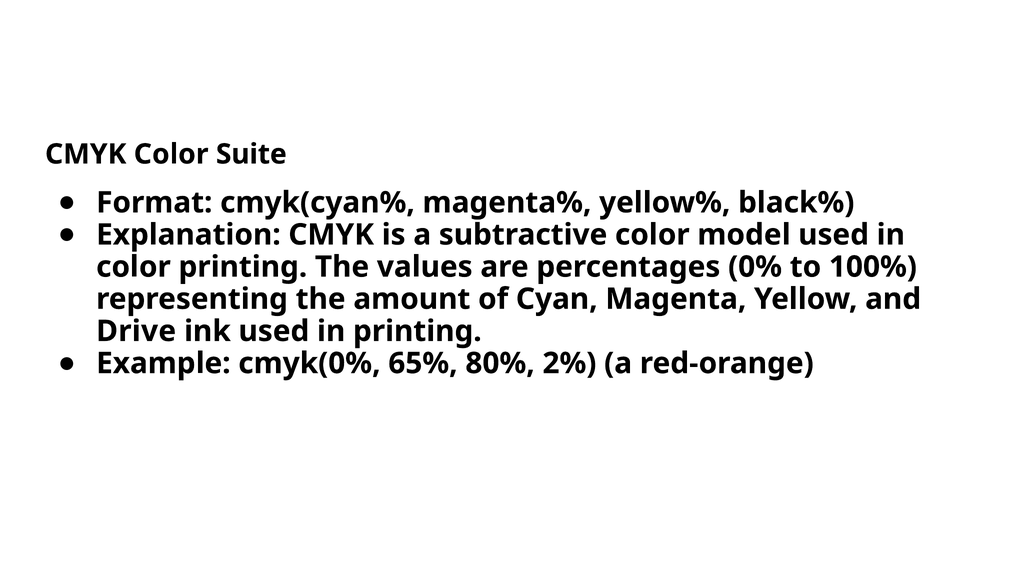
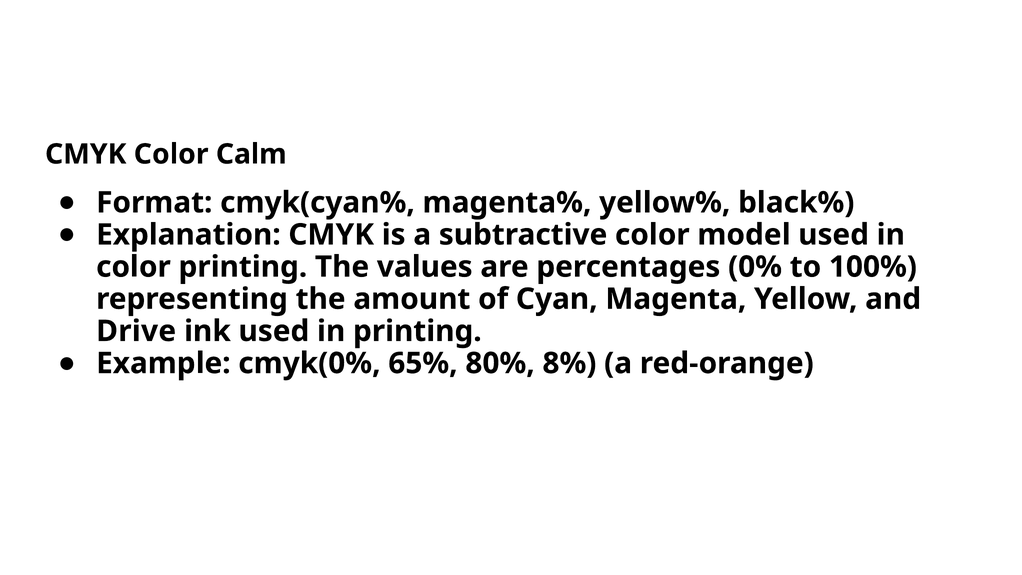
Suite: Suite -> Calm
2%: 2% -> 8%
